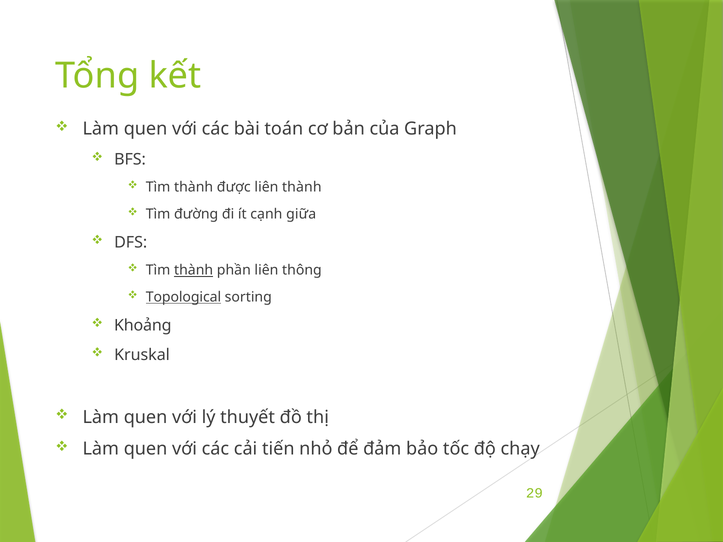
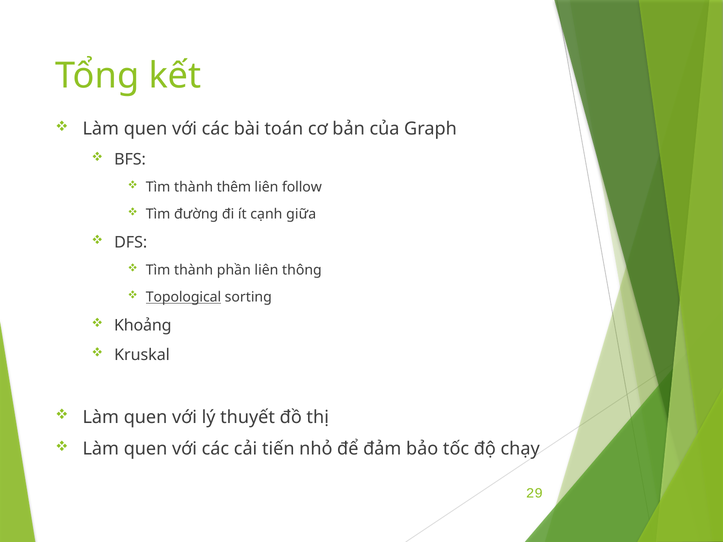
được: được -> thêm
liên thành: thành -> follow
thành at (194, 270) underline: present -> none
